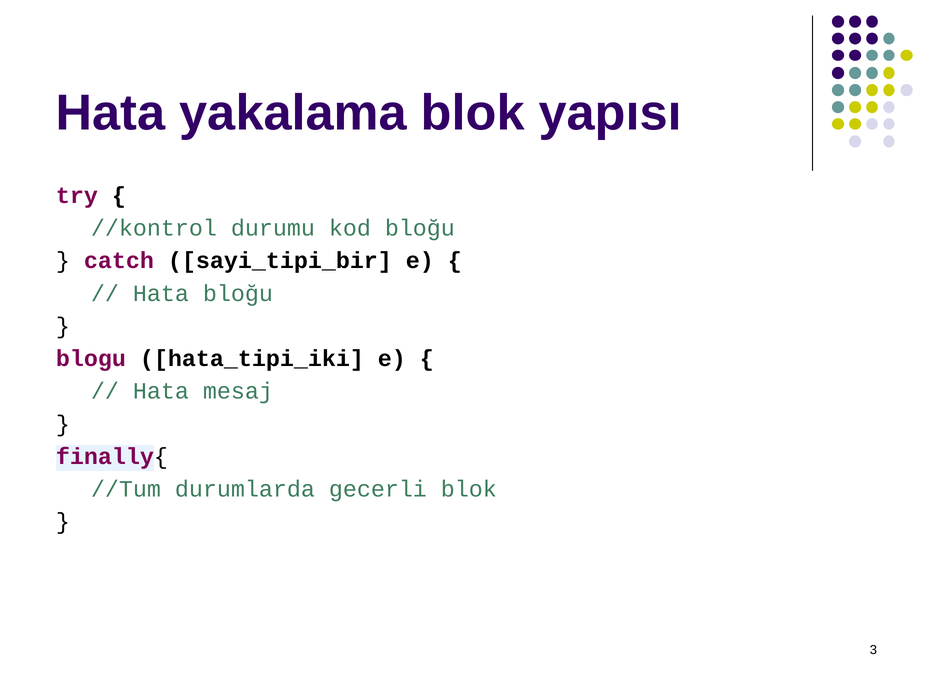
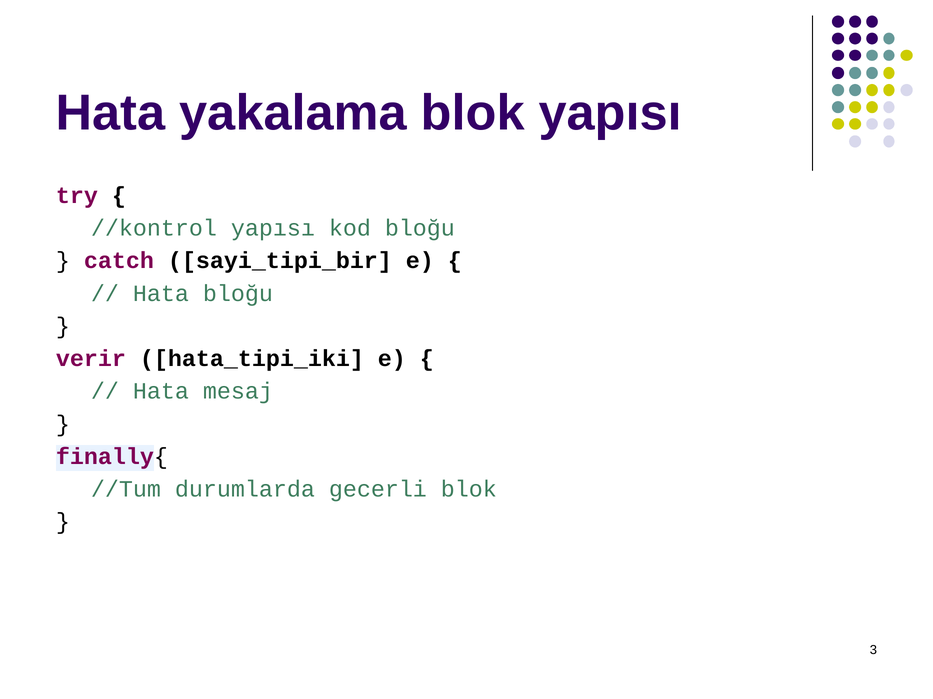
//kontrol durumu: durumu -> yapısı
blogu: blogu -> verir
